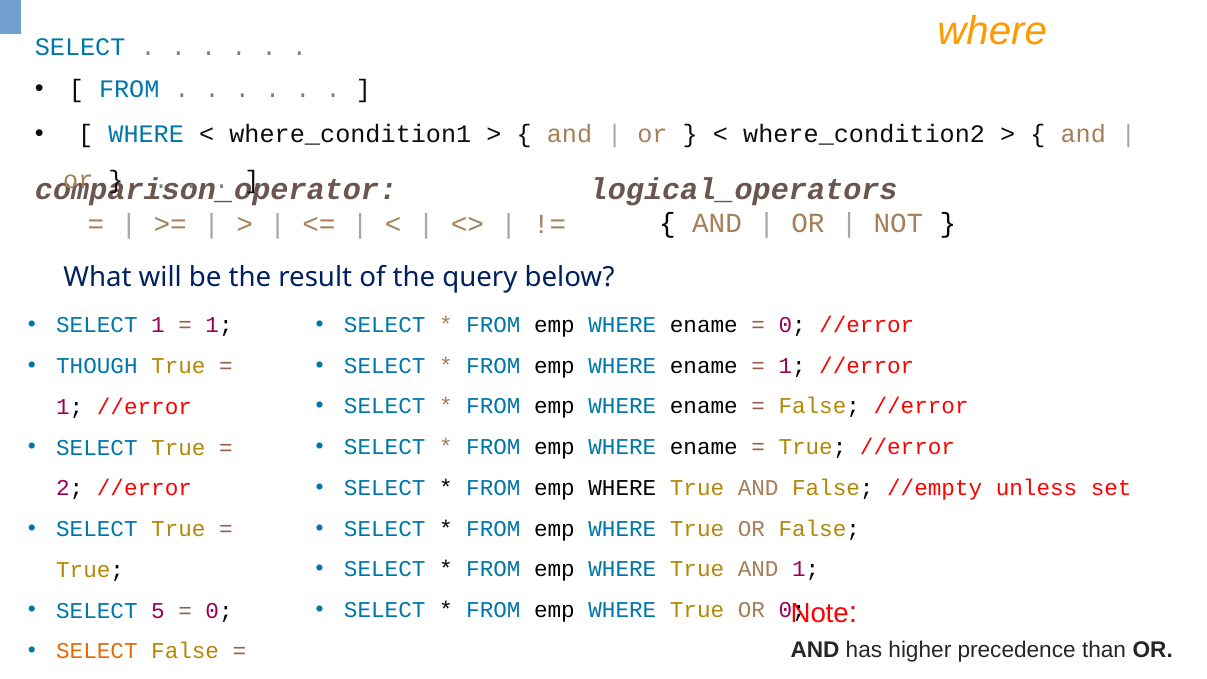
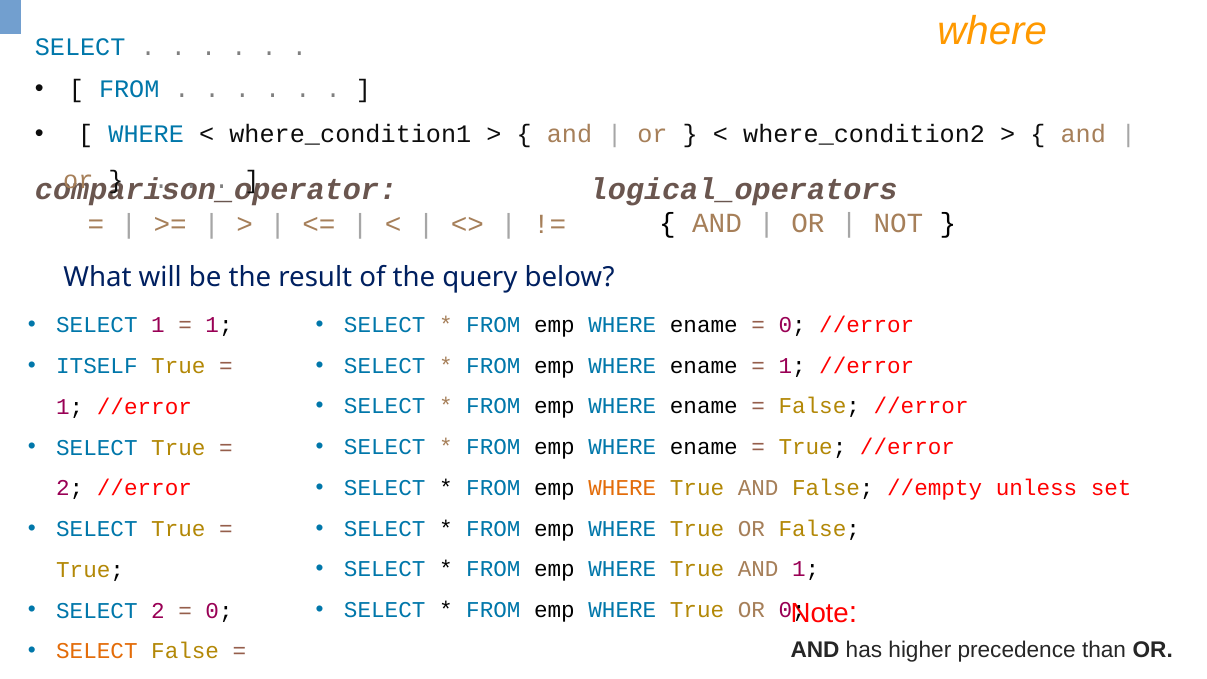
THOUGH: THOUGH -> ITSELF
WHERE at (622, 488) colour: black -> orange
SELECT 5: 5 -> 2
